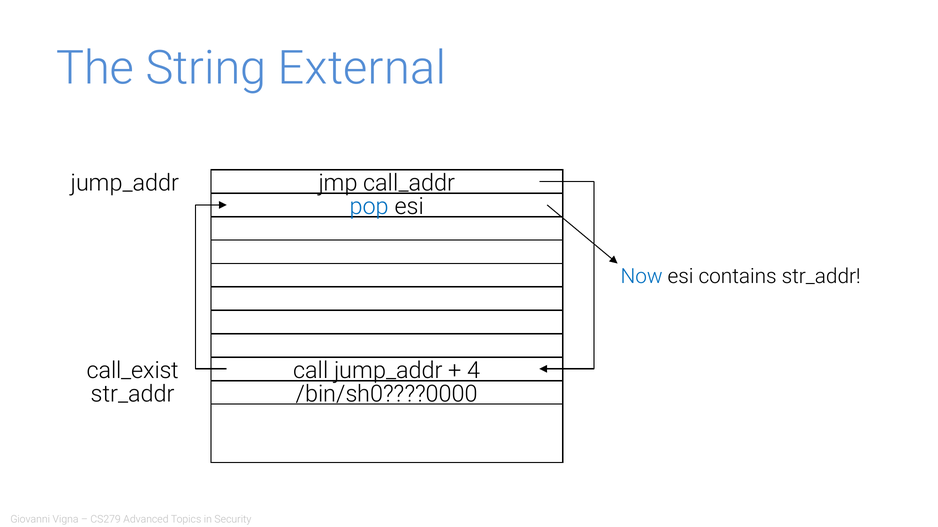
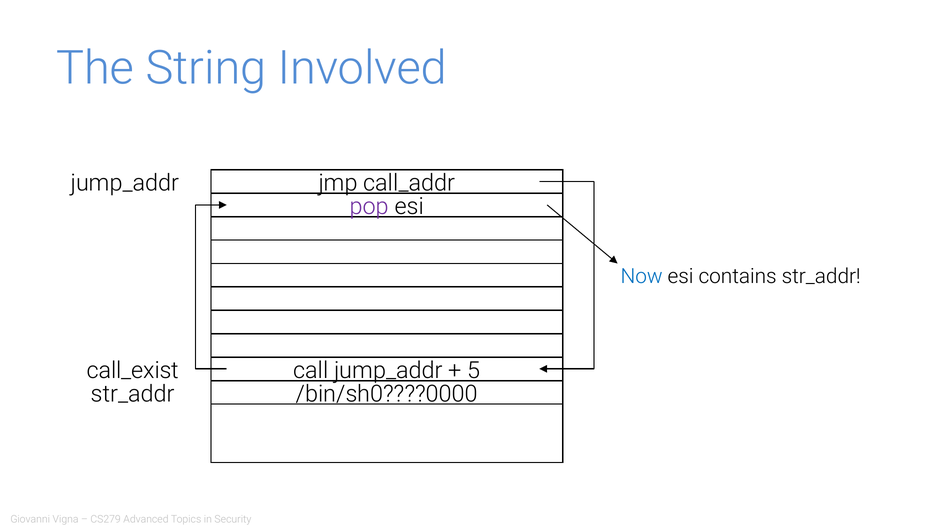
External: External -> Involved
pop colour: blue -> purple
4: 4 -> 5
